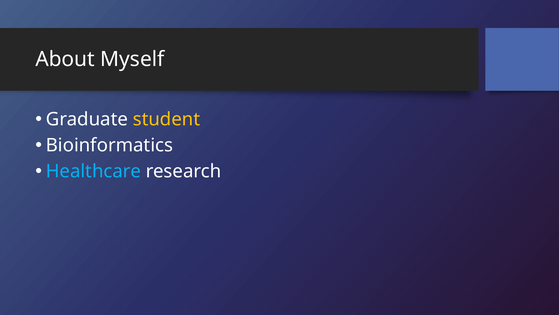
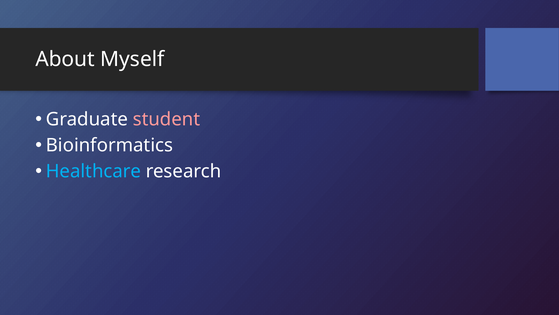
student colour: yellow -> pink
